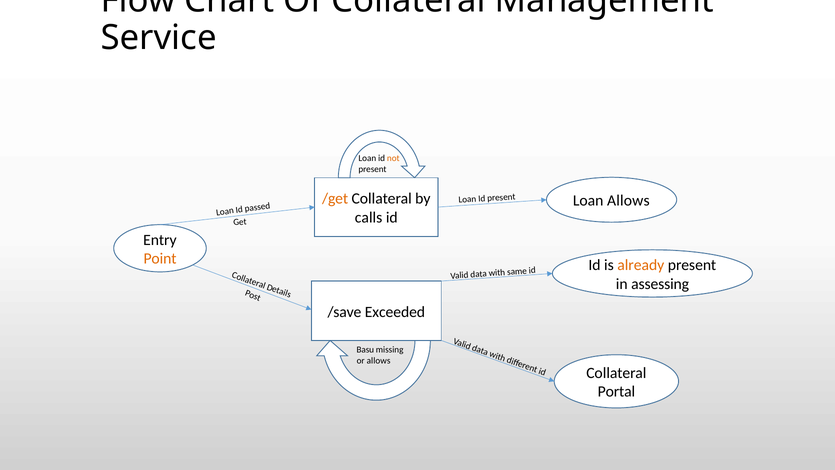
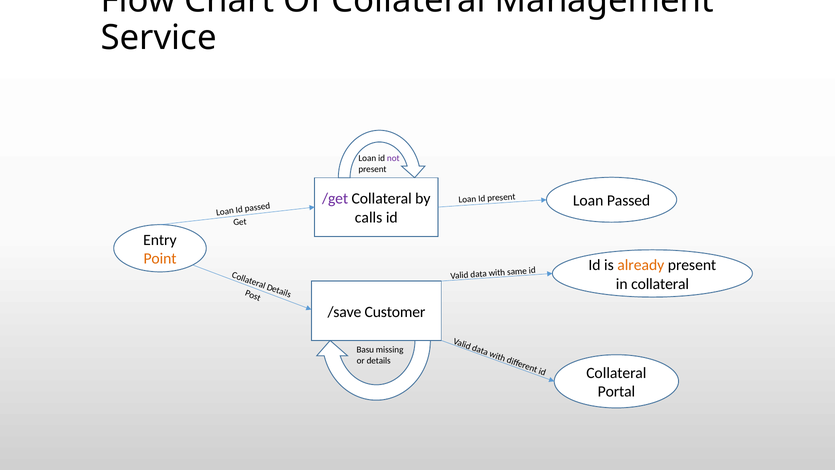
not colour: orange -> purple
/get colour: orange -> purple
Loan Allows: Allows -> Passed
in assessing: assessing -> collateral
Exceeded: Exceeded -> Customer
or allows: allows -> details
